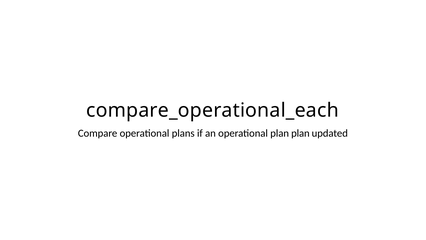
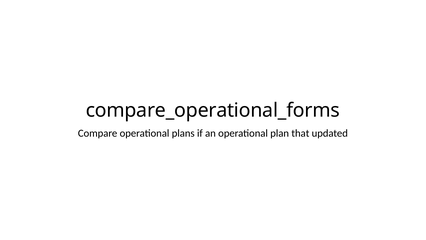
compare_operational_each: compare_operational_each -> compare_operational_forms
plan plan: plan -> that
